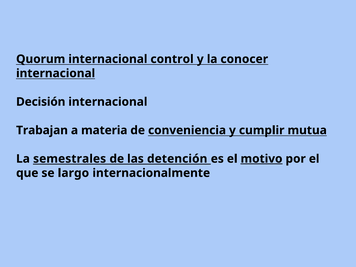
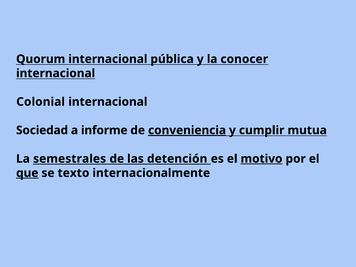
control: control -> pública
Decisión: Decisión -> Colonial
Trabajan: Trabajan -> Sociedad
materia: materia -> informe
conveniencia underline: none -> present
que underline: none -> present
largo: largo -> texto
